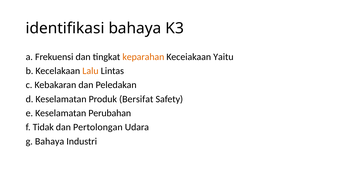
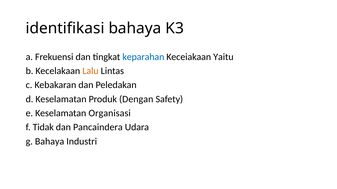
keparahan colour: orange -> blue
Bersifat: Bersifat -> Dengan
Perubahan: Perubahan -> Organisasi
Pertolongan: Pertolongan -> Pancaindera
